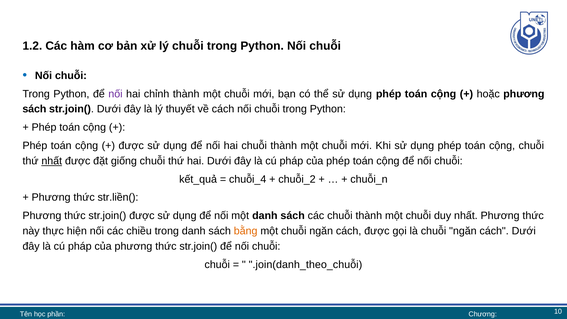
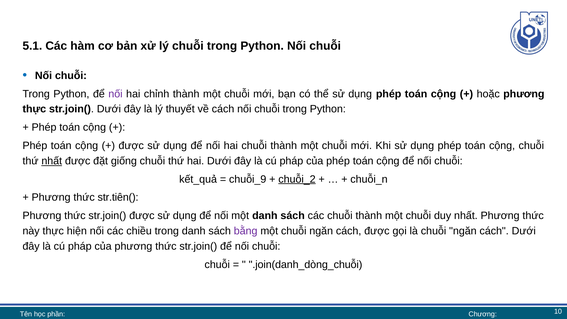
1.2: 1.2 -> 5.1
sách at (34, 109): sách -> thực
chuỗi_4: chuỗi_4 -> chuỗi_9
chuỗi_2 underline: none -> present
str.liền(: str.liền( -> str.tiên(
bằng colour: orange -> purple
.join(danh_theo_chuỗi: .join(danh_theo_chuỗi -> .join(danh_dòng_chuỗi
